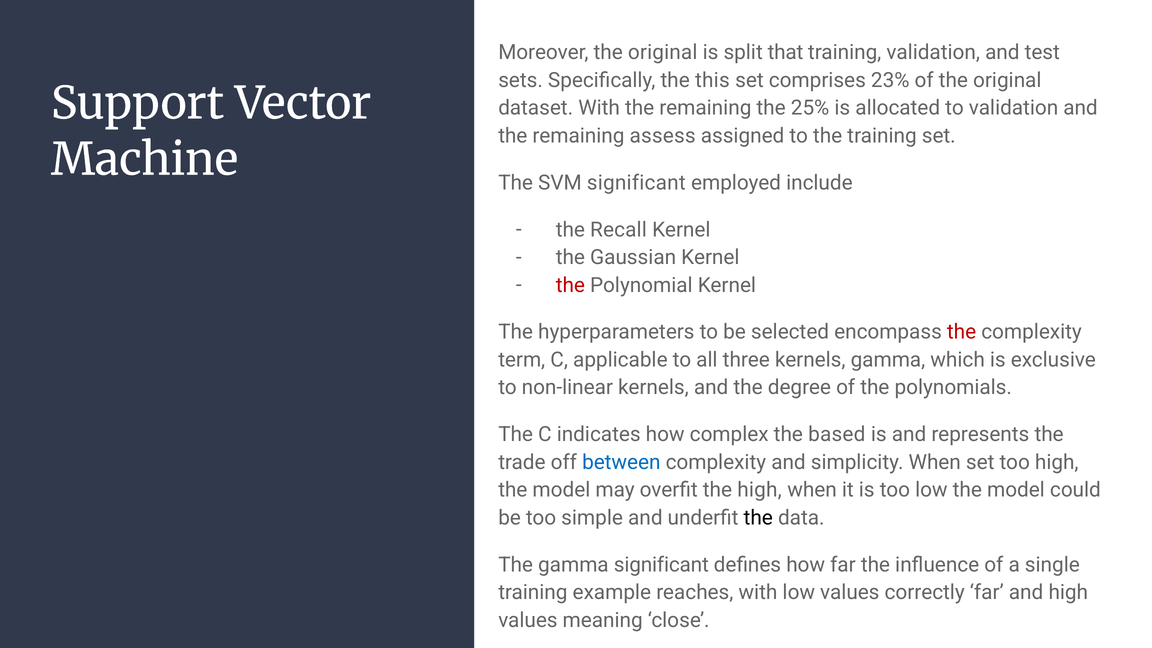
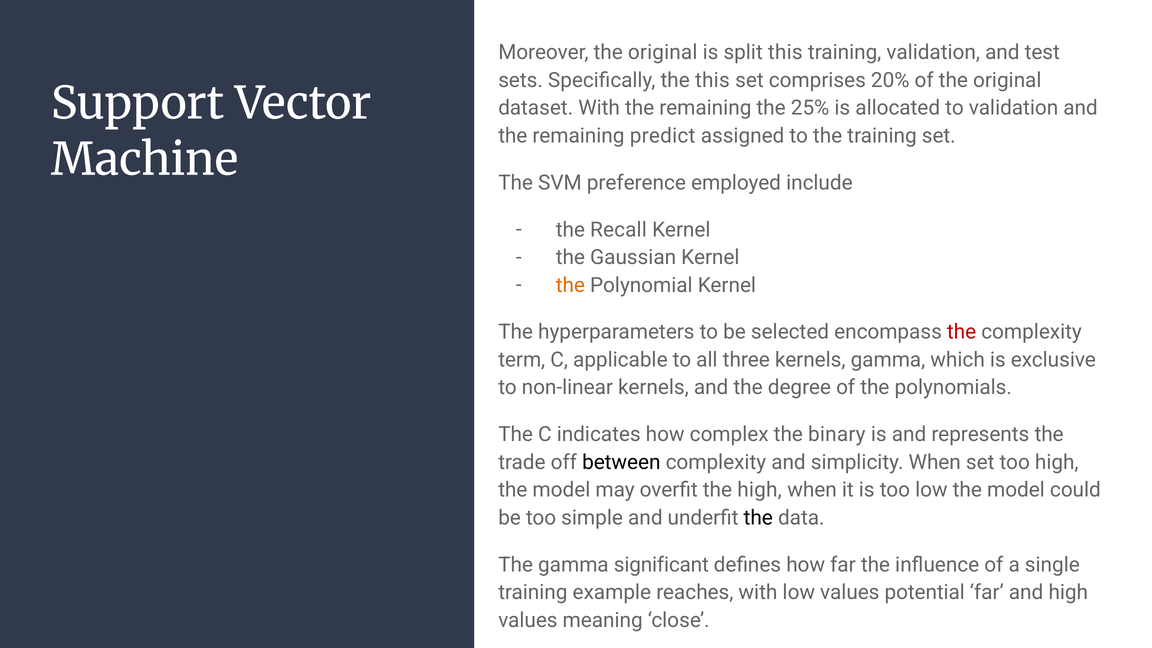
split that: that -> this
23%: 23% -> 20%
assess: assess -> predict
SVM significant: significant -> preference
the at (570, 285) colour: red -> orange
based: based -> binary
between colour: blue -> black
correctly: correctly -> potential
